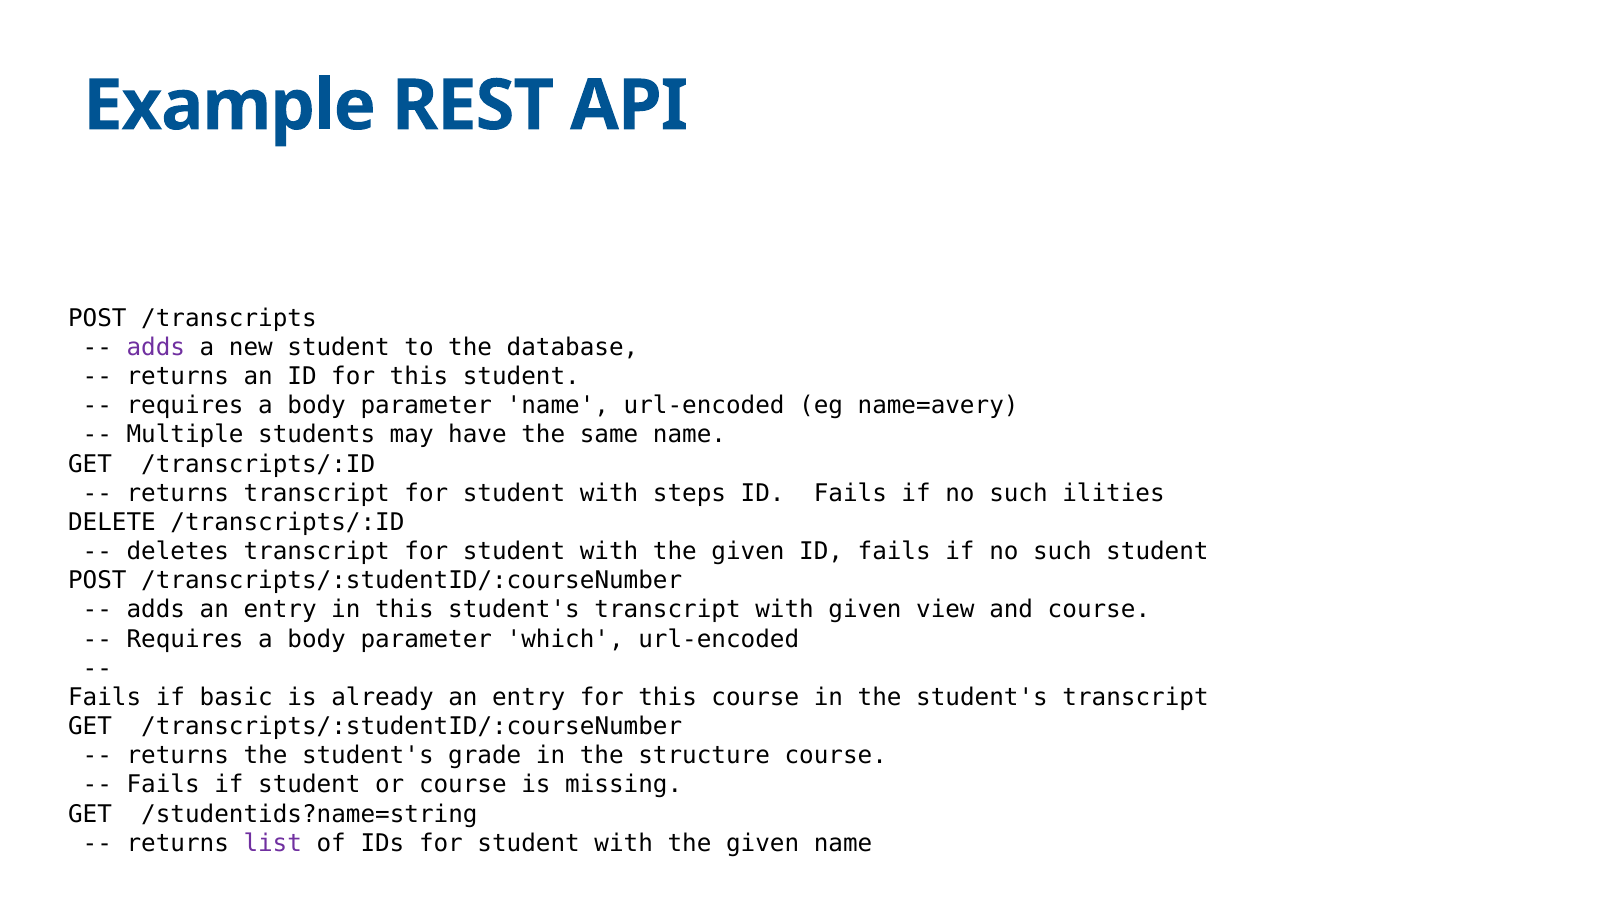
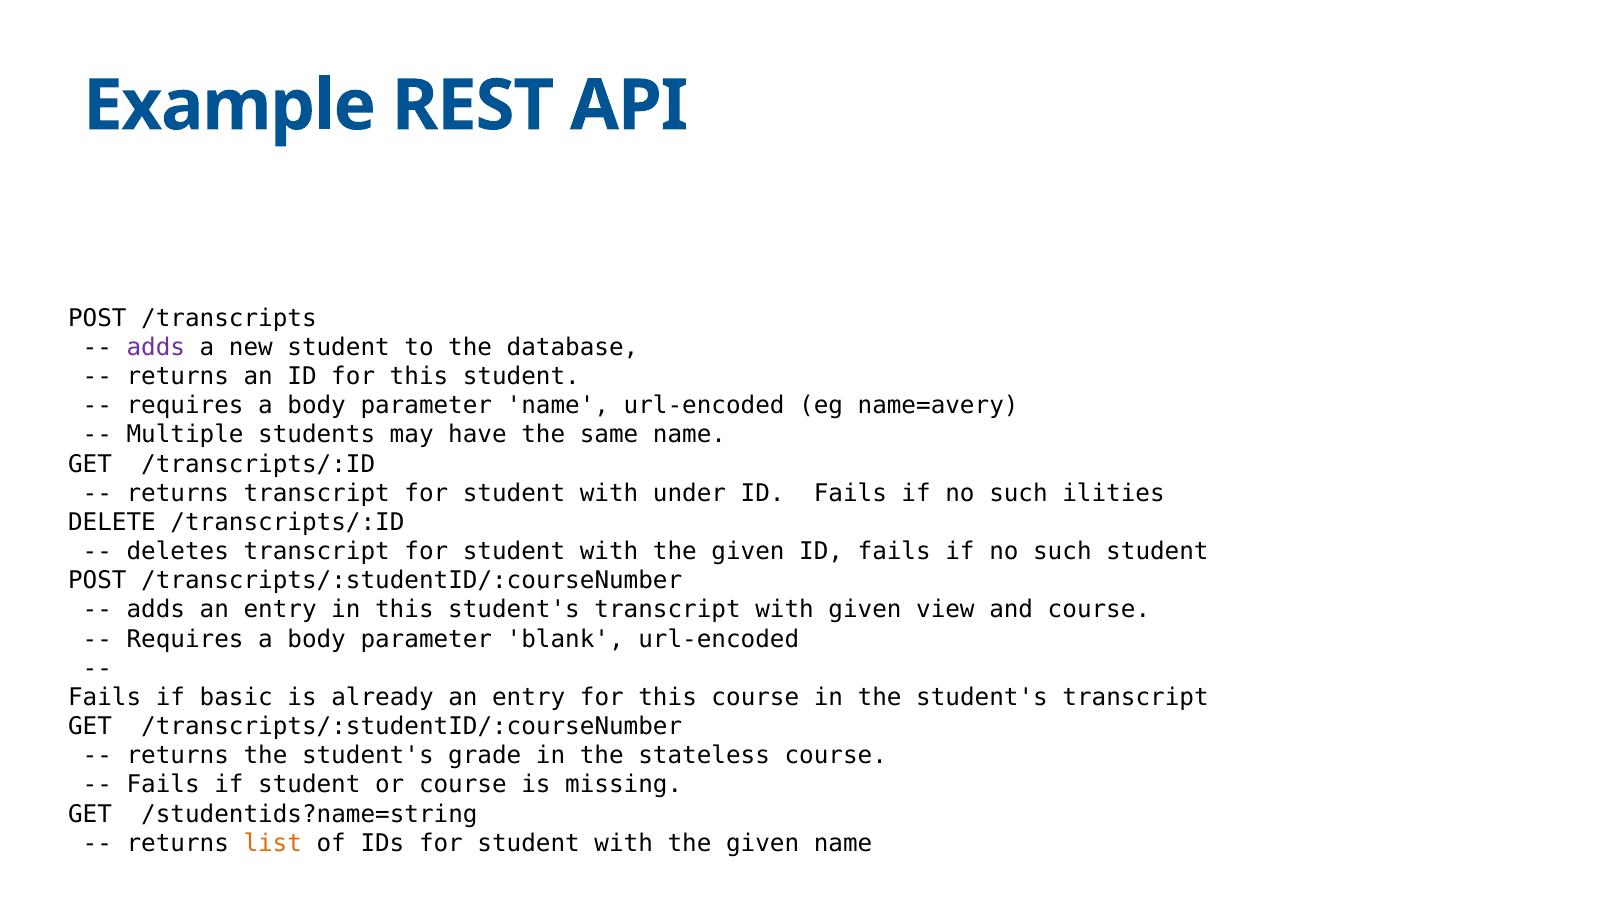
steps: steps -> under
which: which -> blank
structure: structure -> stateless
list colour: purple -> orange
